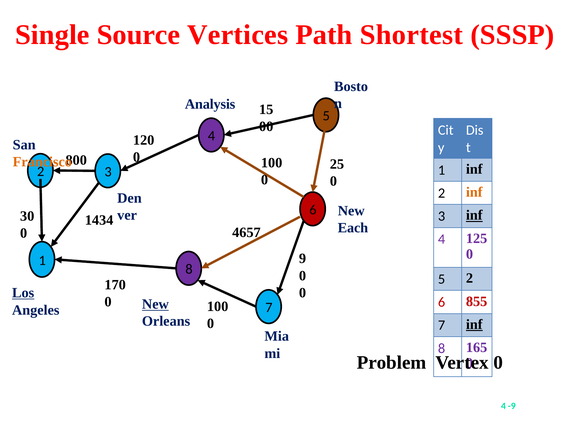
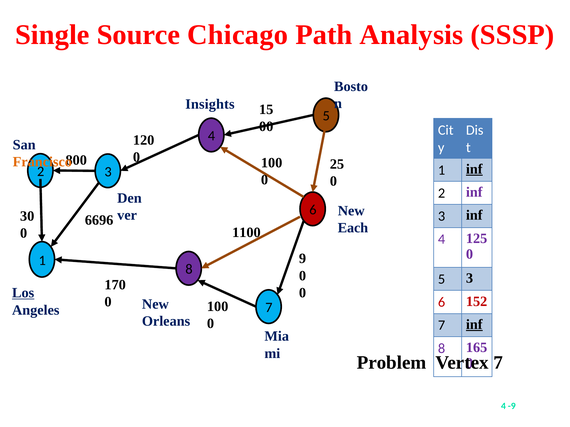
Vertices: Vertices -> Chicago
Shortest: Shortest -> Analysis
Analysis: Analysis -> Insights
inf at (474, 169) underline: none -> present
inf at (474, 192) colour: orange -> purple
inf at (474, 216) underline: present -> none
1434: 1434 -> 6696
4657: 4657 -> 1100
2 at (469, 279): 2 -> 3
855: 855 -> 152
New at (155, 305) underline: present -> none
0 at (498, 363): 0 -> 7
